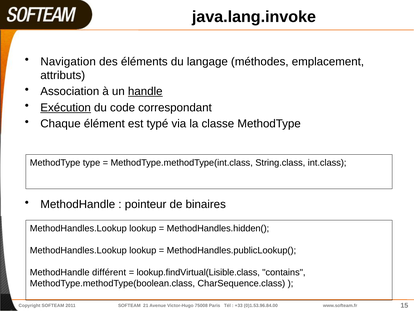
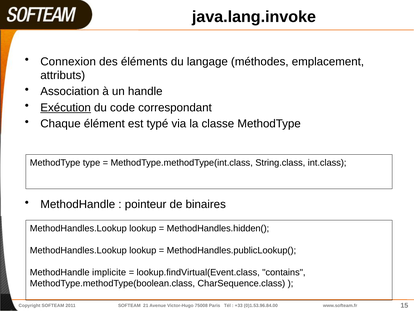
Navigation: Navigation -> Connexion
handle underline: present -> none
différent: différent -> implicite
lookup.findVirtual(Lisible.class: lookup.findVirtual(Lisible.class -> lookup.findVirtual(Event.class
